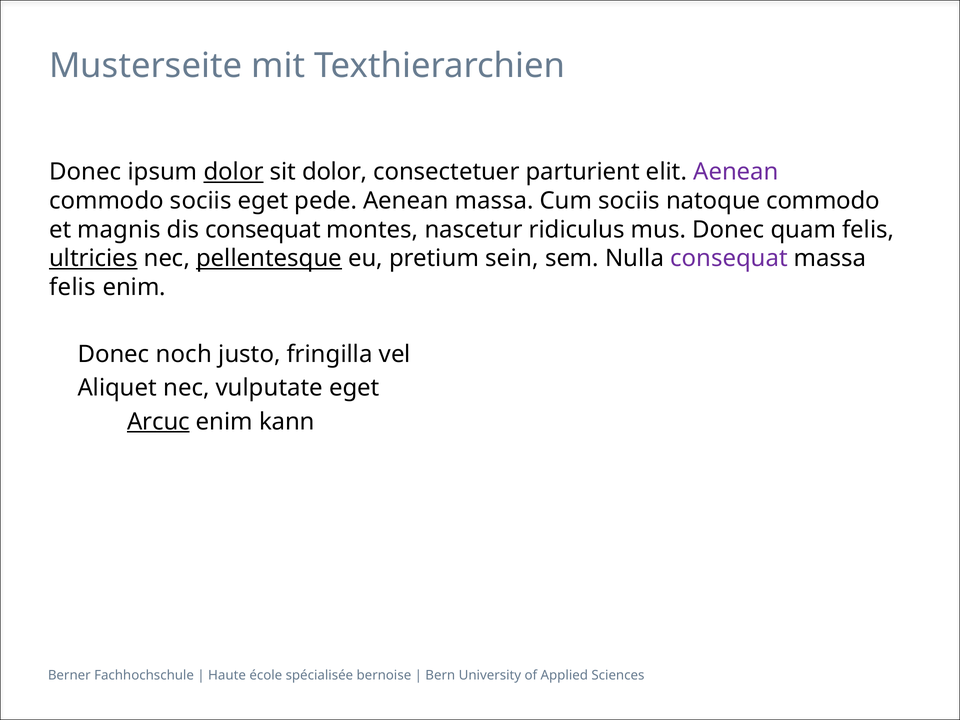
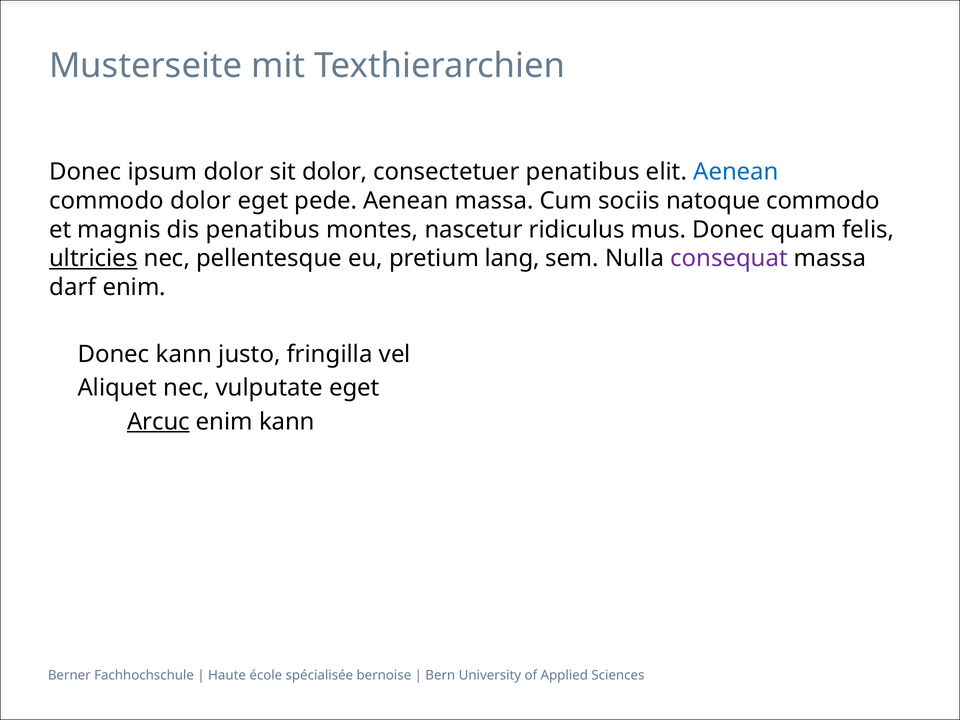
dolor at (234, 172) underline: present -> none
consectetuer parturient: parturient -> penatibus
Aenean at (736, 172) colour: purple -> blue
commodo sociis: sociis -> dolor
dis consequat: consequat -> penatibus
pellentesque underline: present -> none
sein: sein -> lang
felis at (73, 287): felis -> darf
noch at (184, 354): noch -> kann
